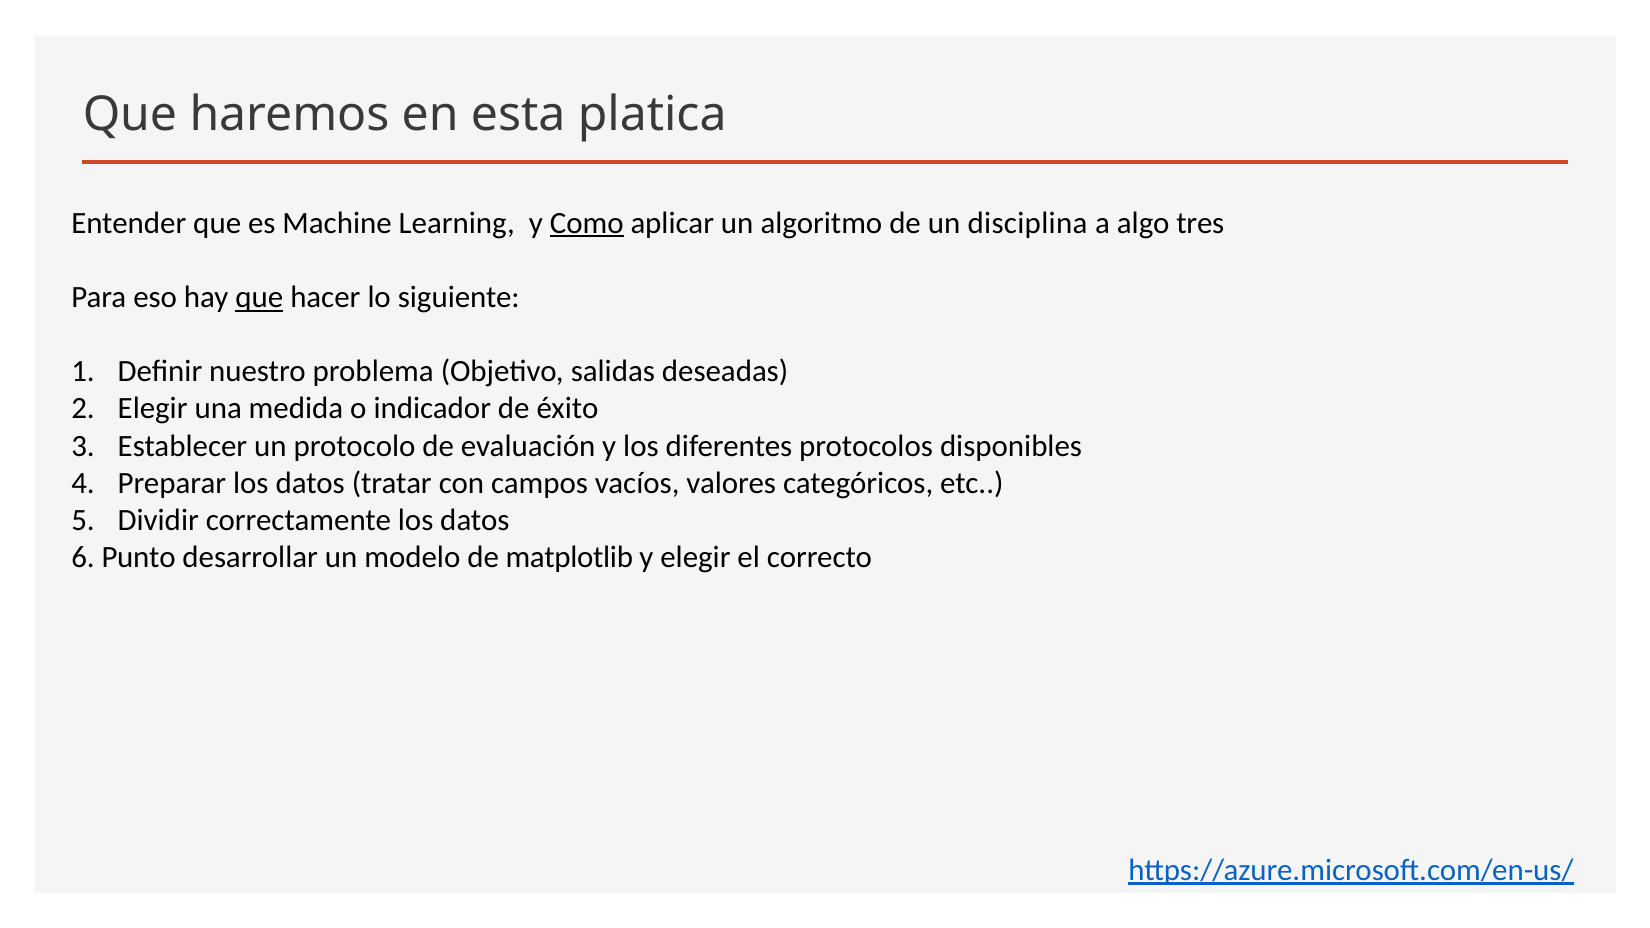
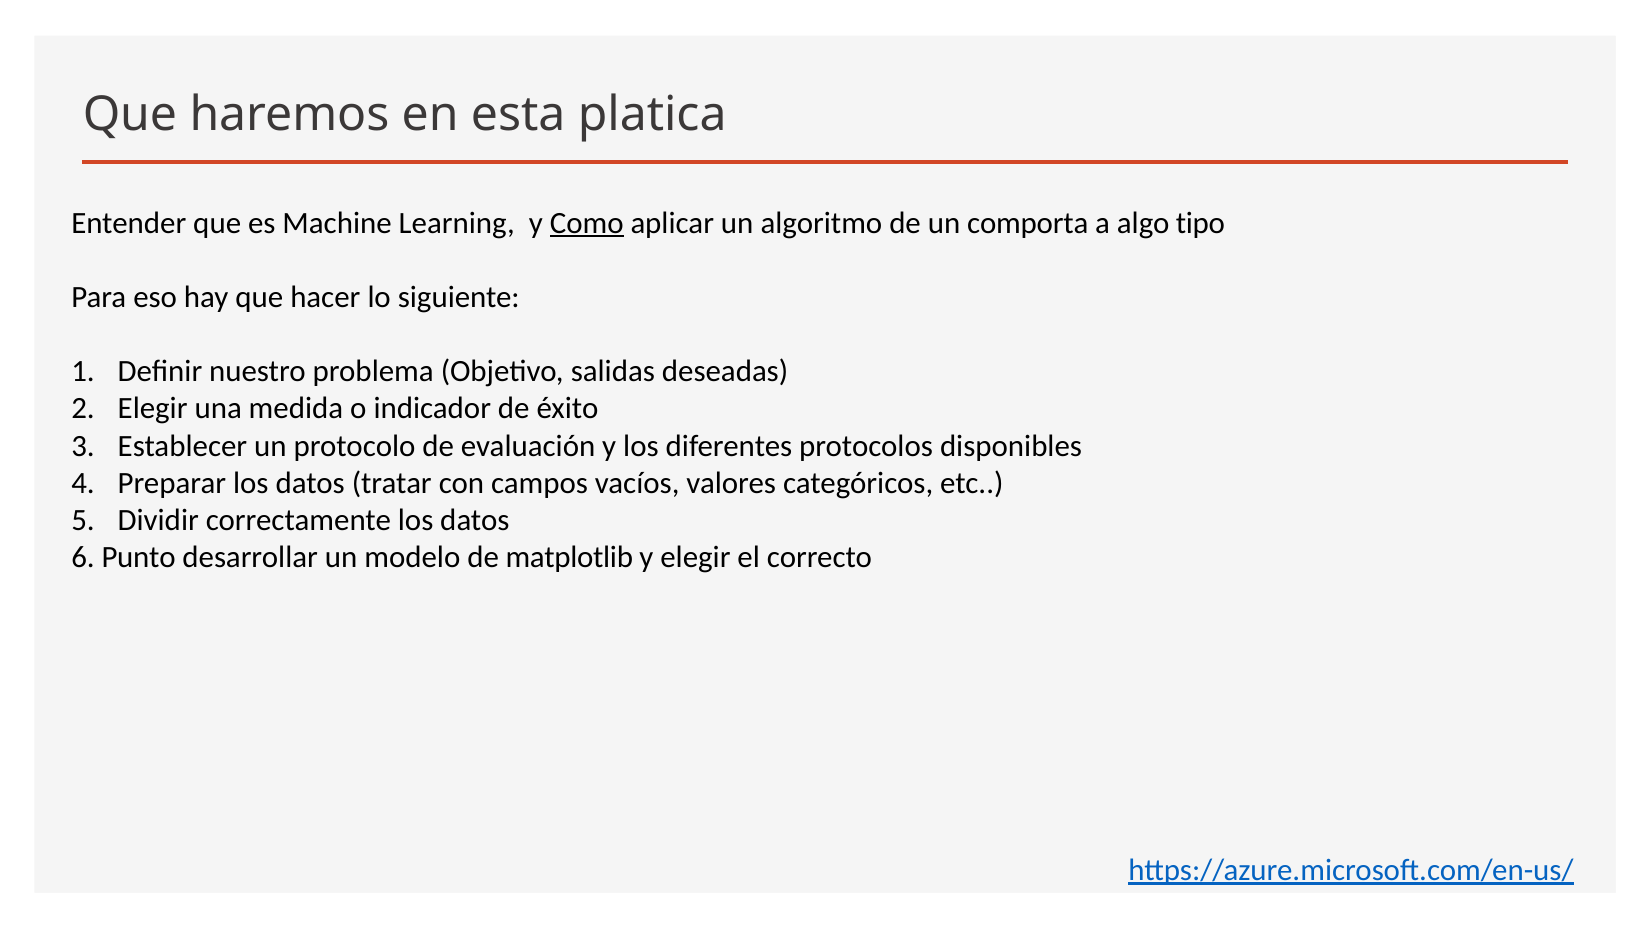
disciplina: disciplina -> comporta
tres: tres -> tipo
que at (259, 297) underline: present -> none
